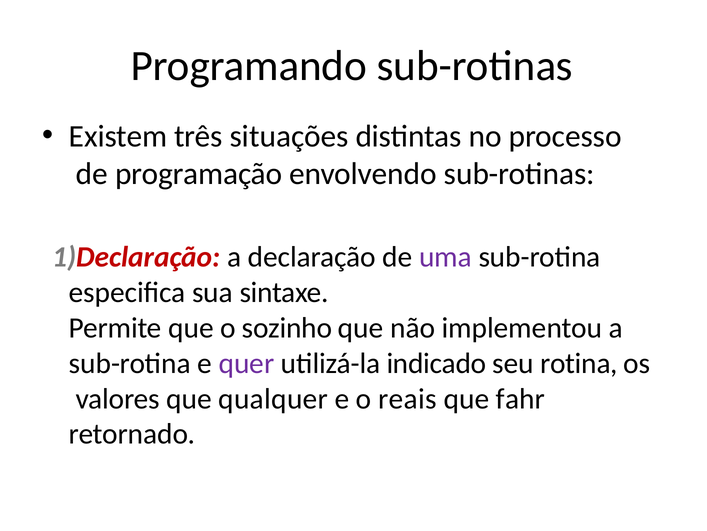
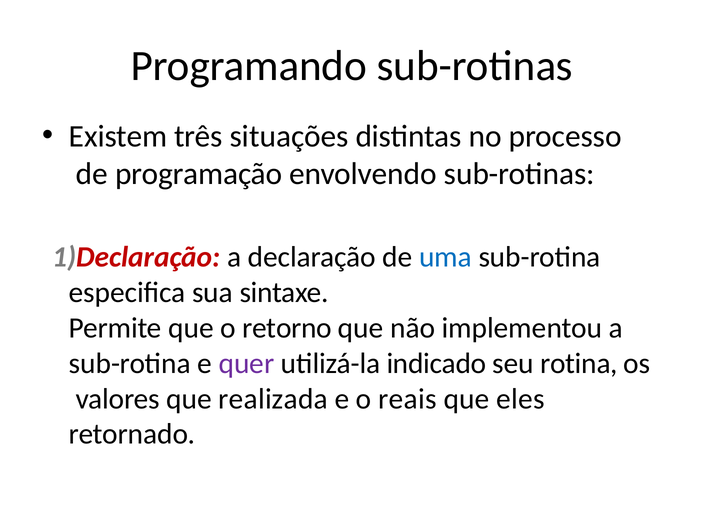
uma colour: purple -> blue
sozinho: sozinho -> retorno
qualquer: qualquer -> realizada
fahr: fahr -> eles
